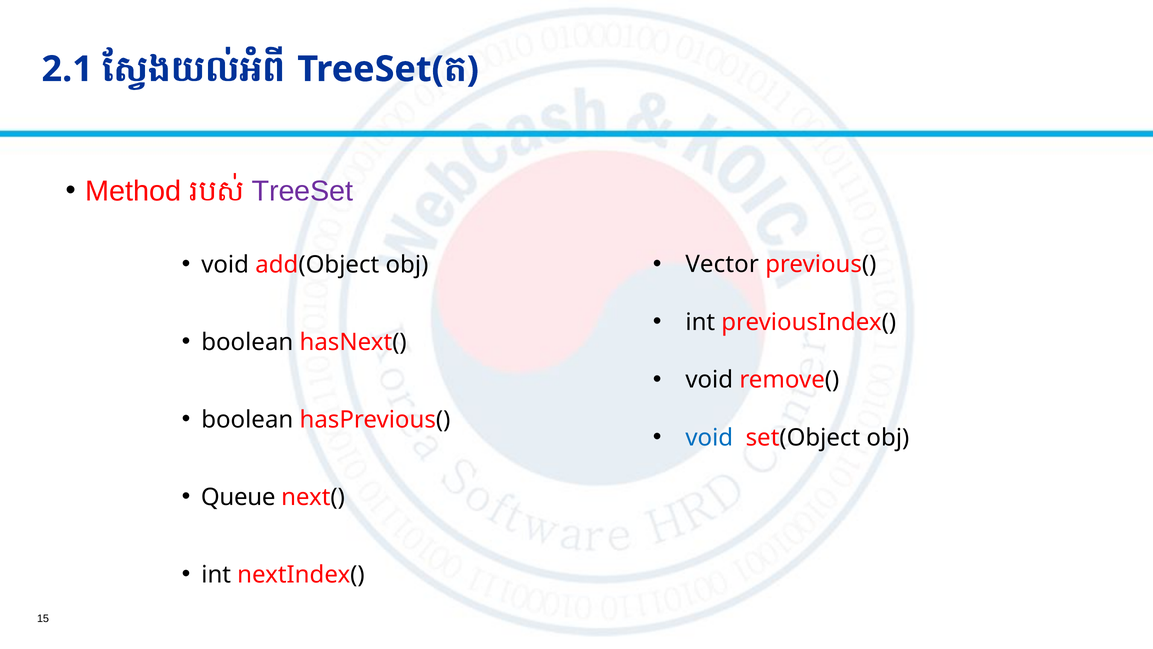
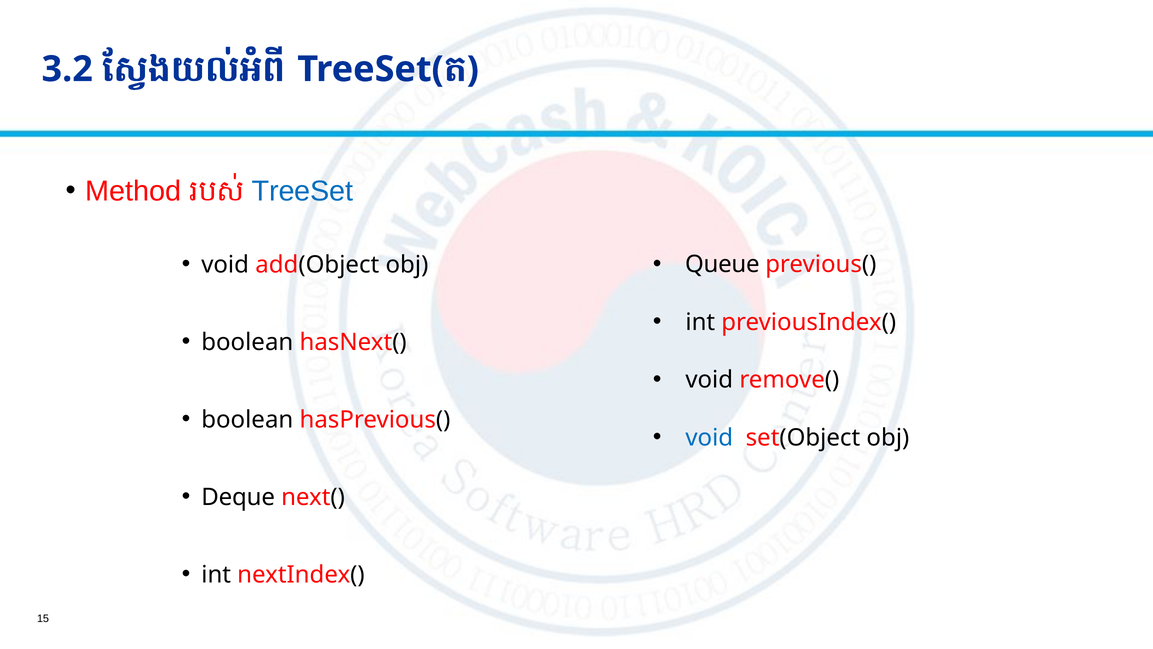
2.1: 2.1 -> 3.2
TreeSet colour: purple -> blue
Vector: Vector -> Queue
Queue: Queue -> Deque
